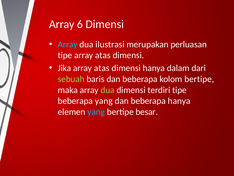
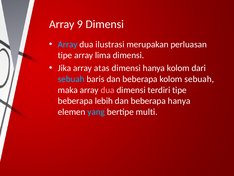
6: 6 -> 9
atas at (103, 55): atas -> lima
hanya dalam: dalam -> kolom
sebuah at (71, 79) colour: light green -> light blue
kolom bertipe: bertipe -> sebuah
dua at (108, 90) colour: light green -> pink
beberapa yang: yang -> lebih
besar: besar -> multi
